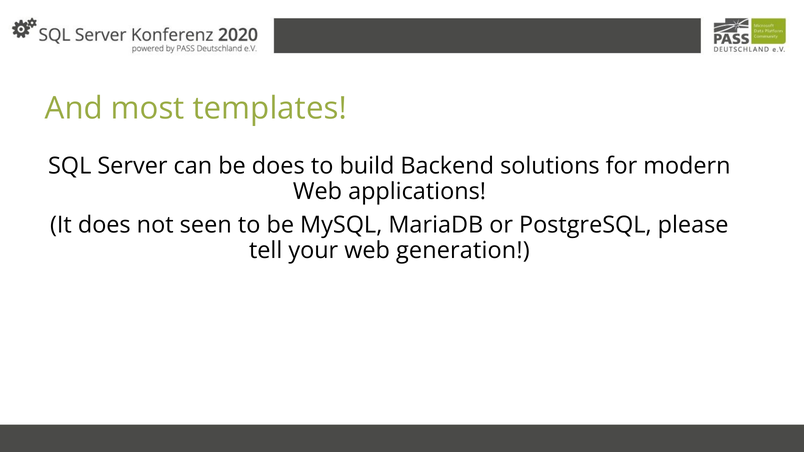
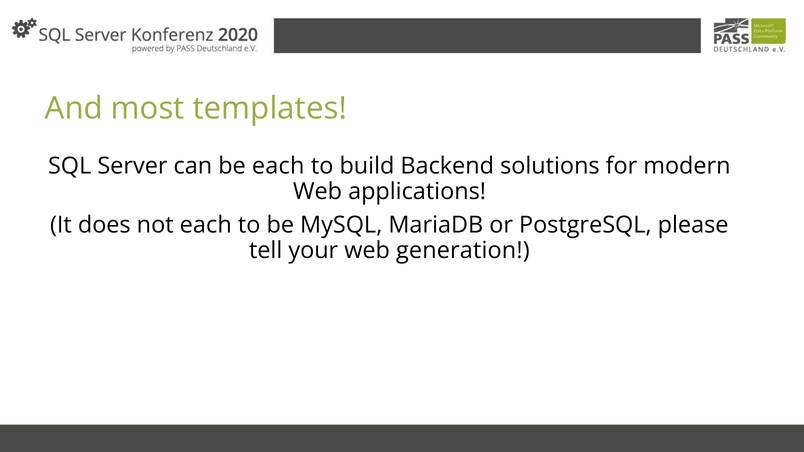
be does: does -> each
not seen: seen -> each
